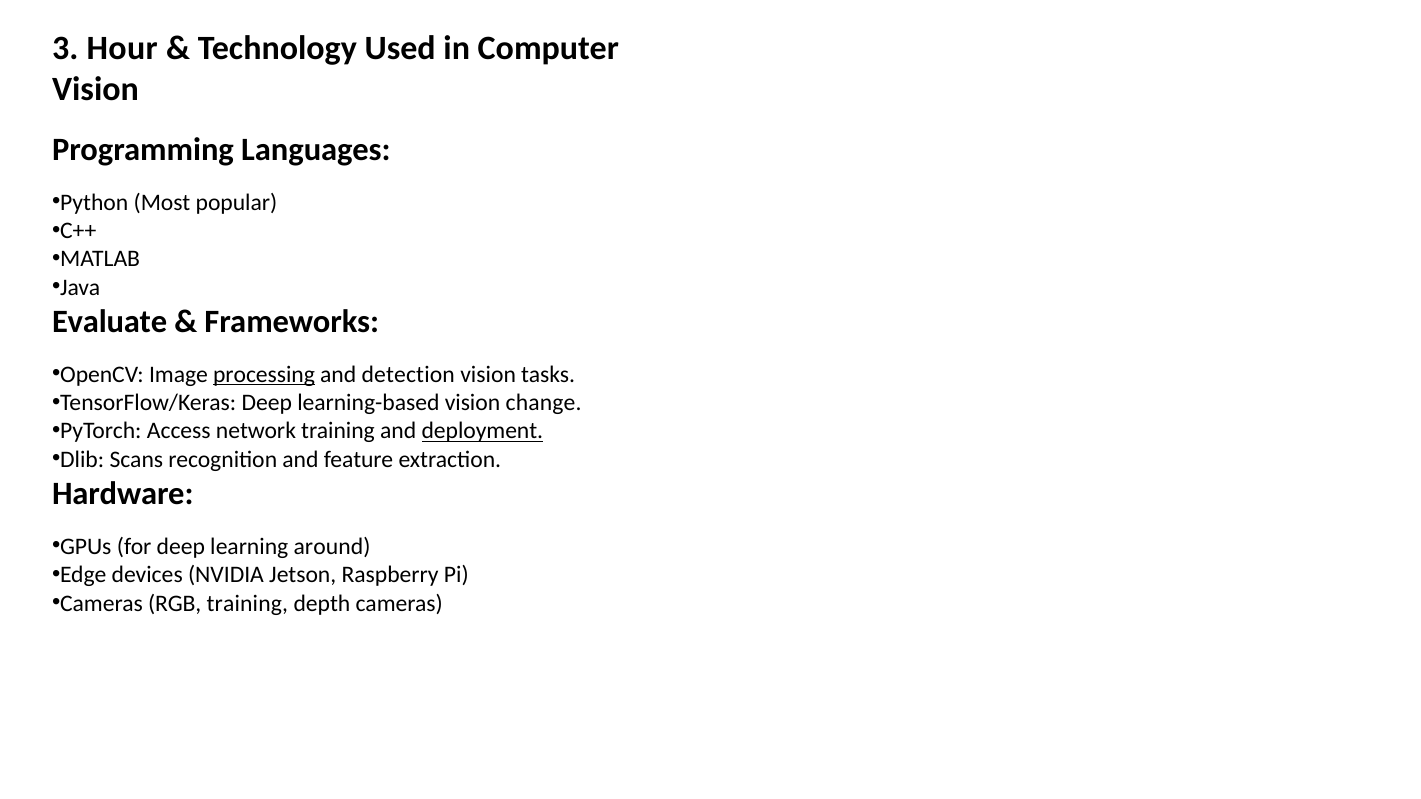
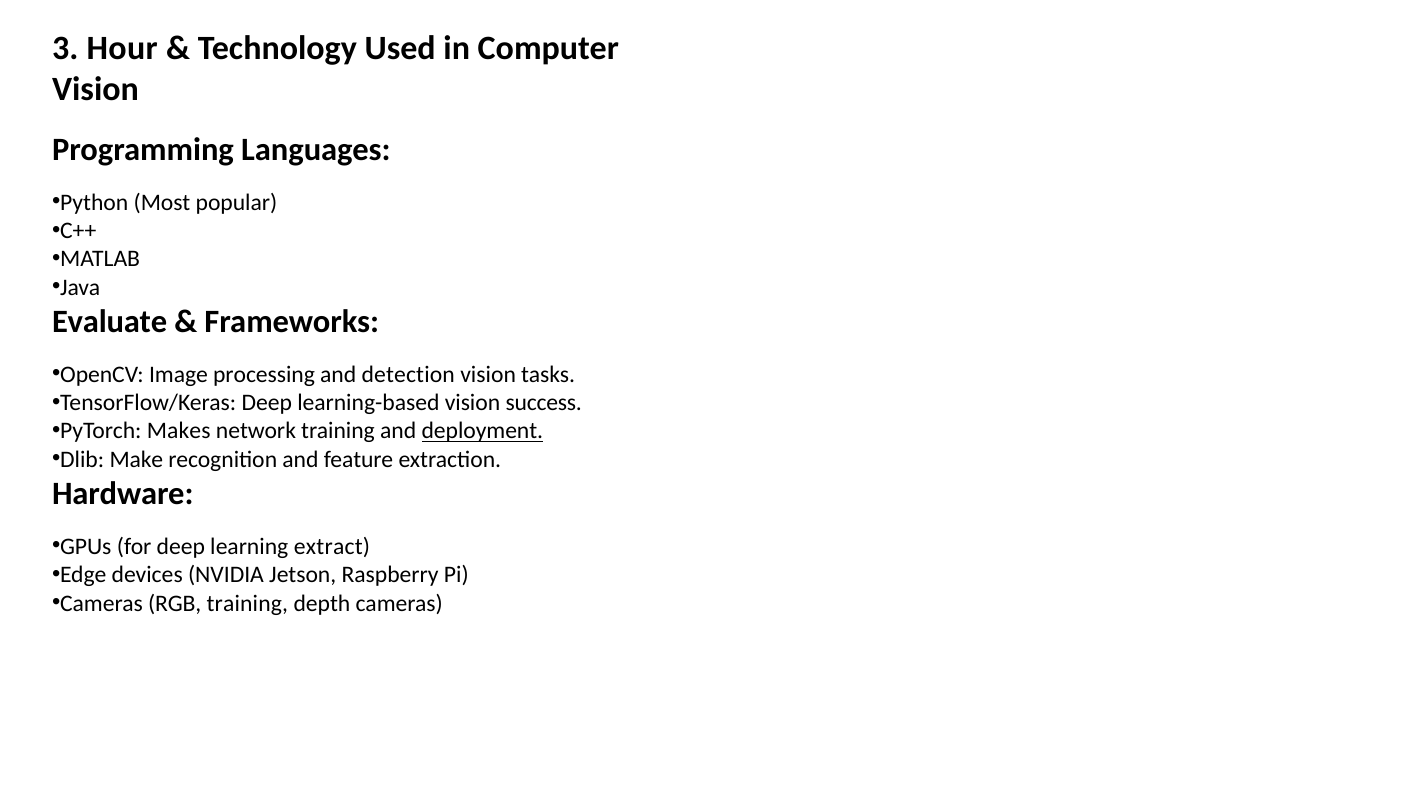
processing underline: present -> none
change: change -> success
Access: Access -> Makes
Scans: Scans -> Make
around: around -> extract
